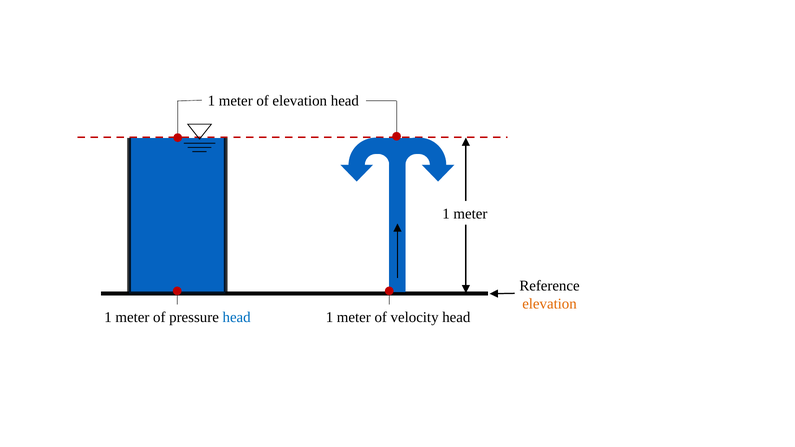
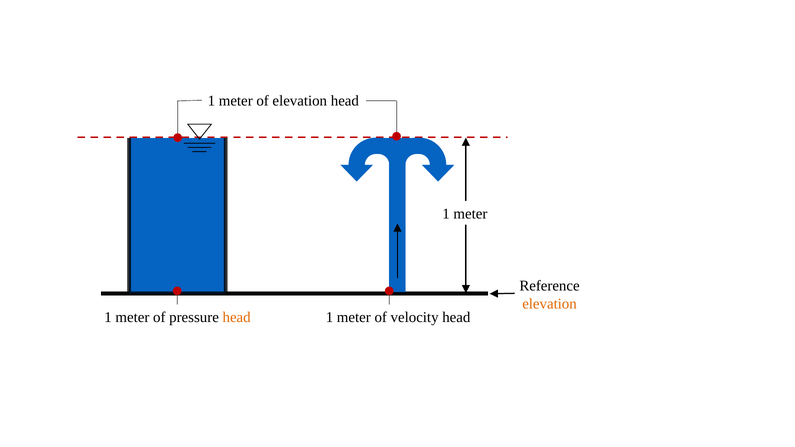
head at (237, 318) colour: blue -> orange
